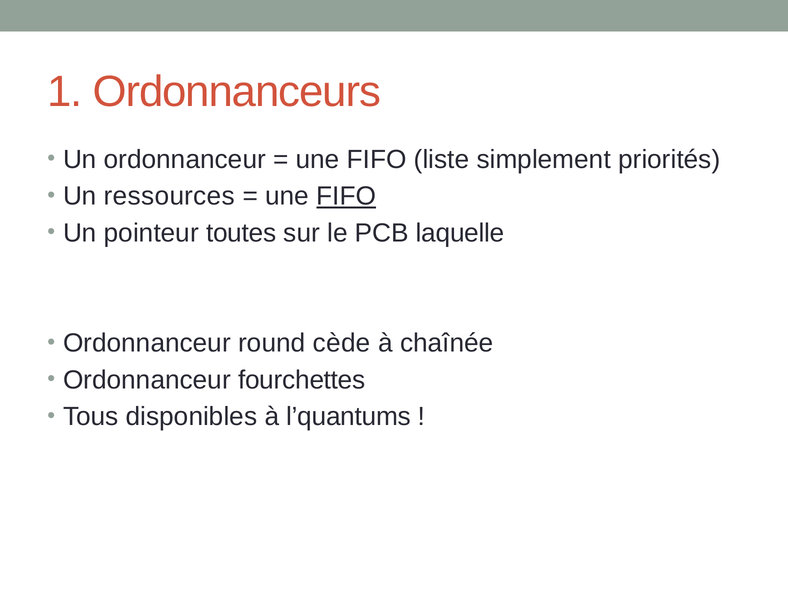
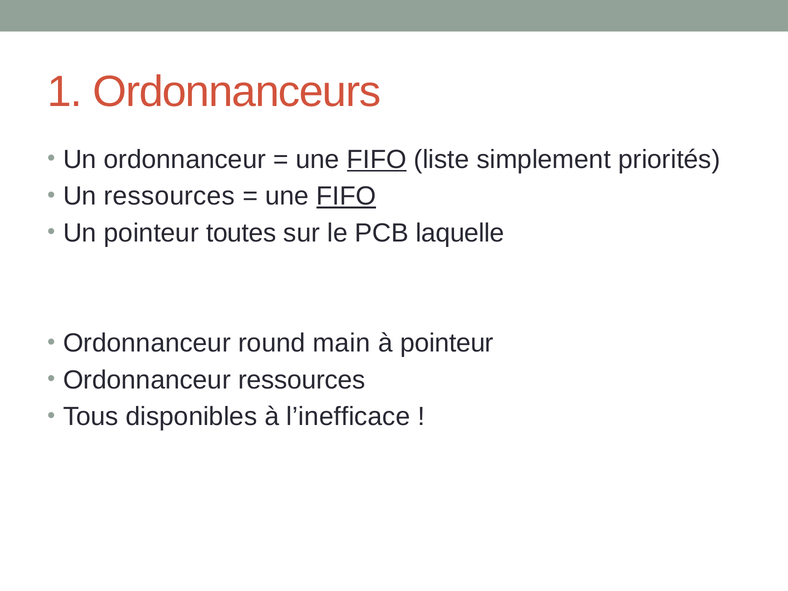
FIFO at (377, 159) underline: none -> present
cède: cède -> main
à chaînée: chaînée -> pointeur
Ordonnanceur fourchettes: fourchettes -> ressources
l’quantums: l’quantums -> l’inefficace
